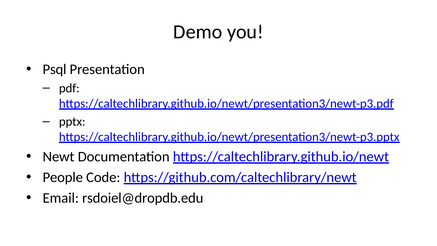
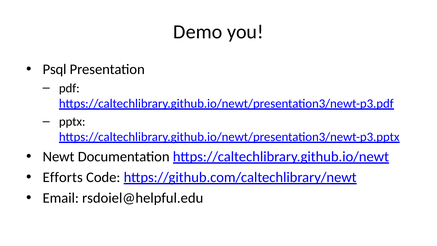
People: People -> Efforts
rsdoiel@dropdb.edu: rsdoiel@dropdb.edu -> rsdoiel@helpful.edu
